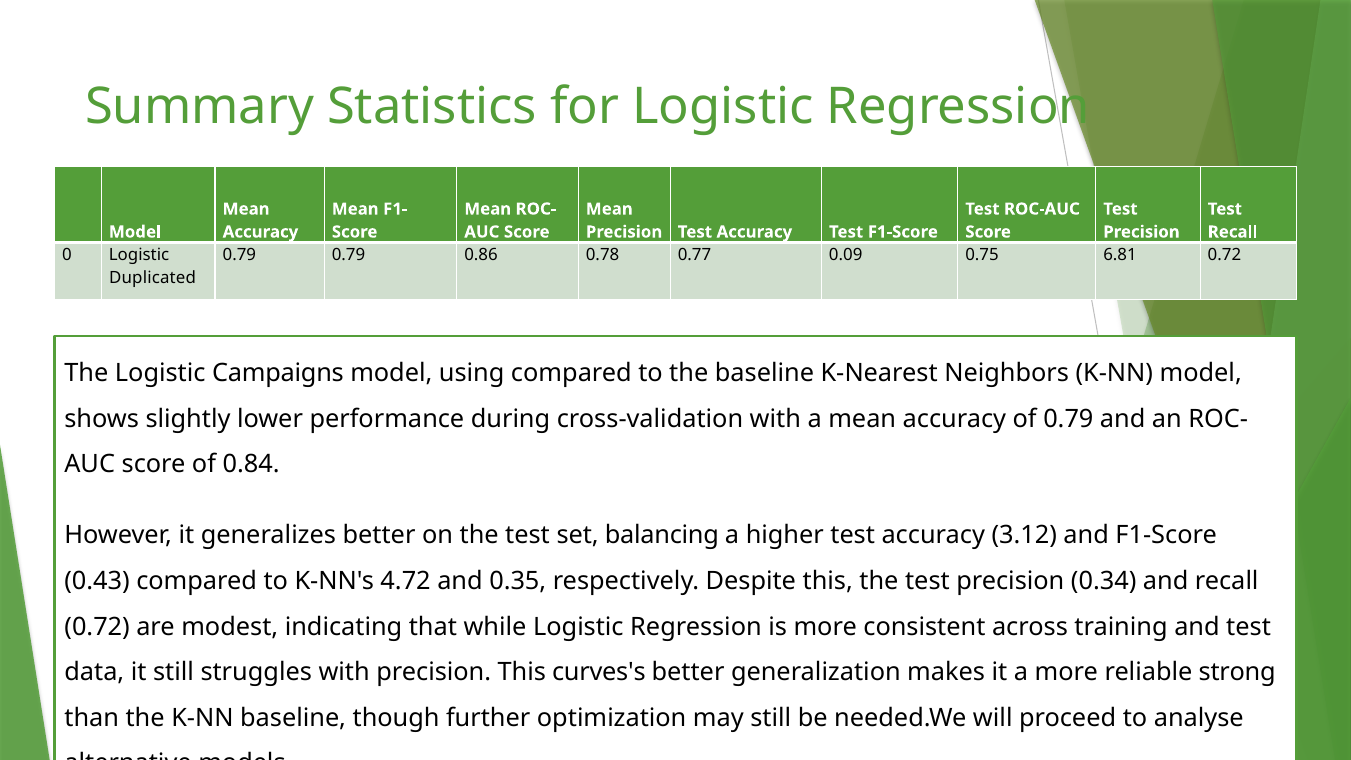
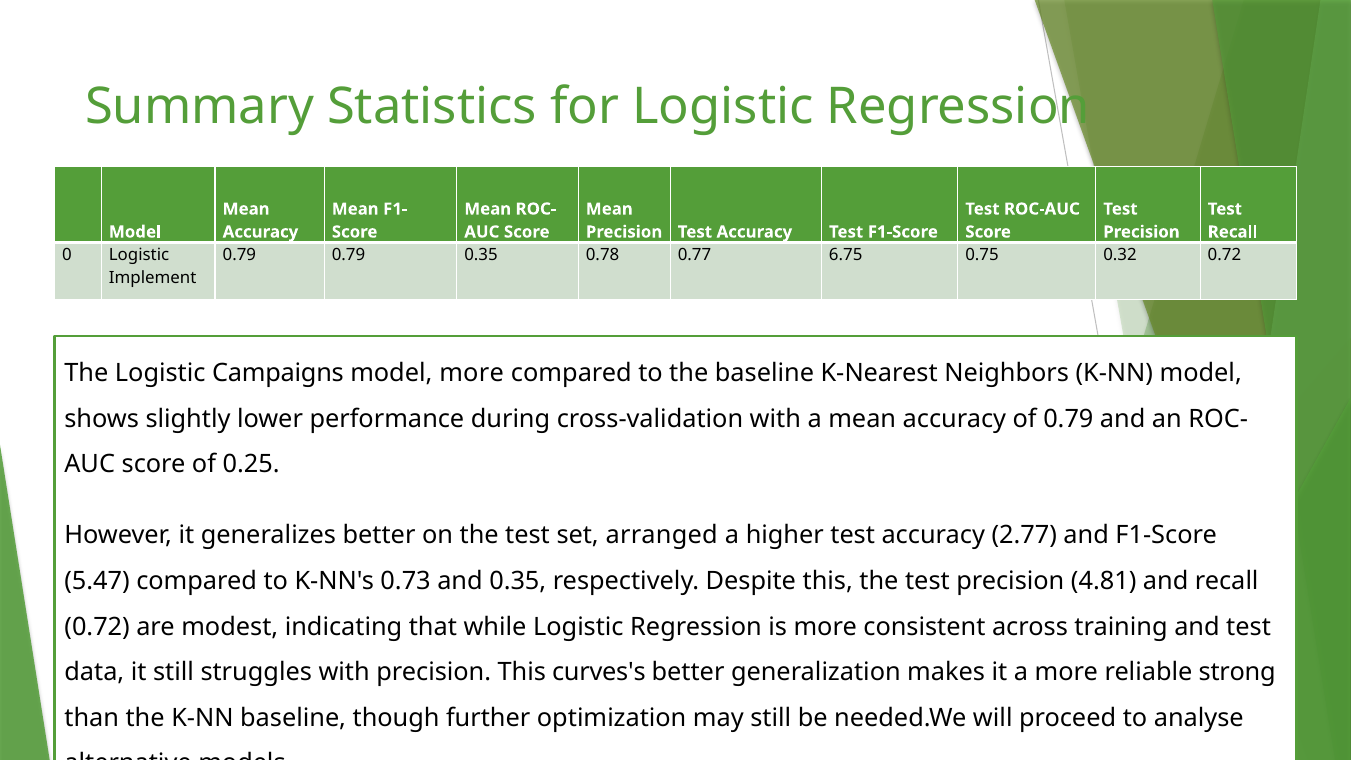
0.79 0.86: 0.86 -> 0.35
0.09: 0.09 -> 6.75
6.81: 6.81 -> 0.32
Duplicated: Duplicated -> Implement
model using: using -> more
0.84: 0.84 -> 0.25
balancing: balancing -> arranged
3.12: 3.12 -> 2.77
0.43: 0.43 -> 5.47
4.72: 4.72 -> 0.73
0.34: 0.34 -> 4.81
